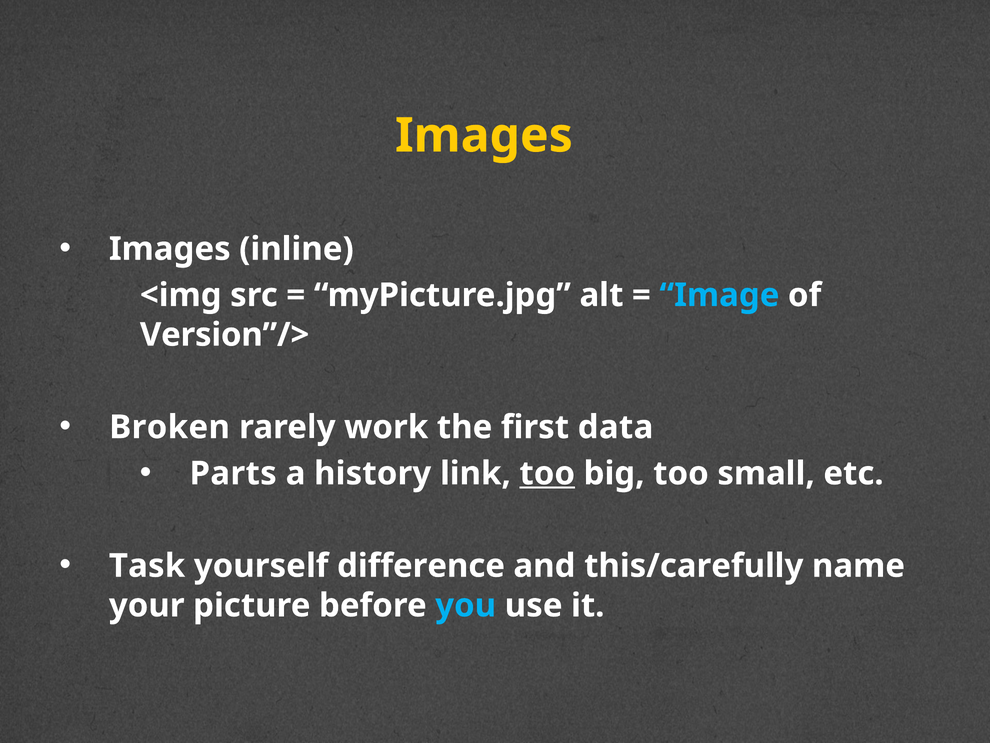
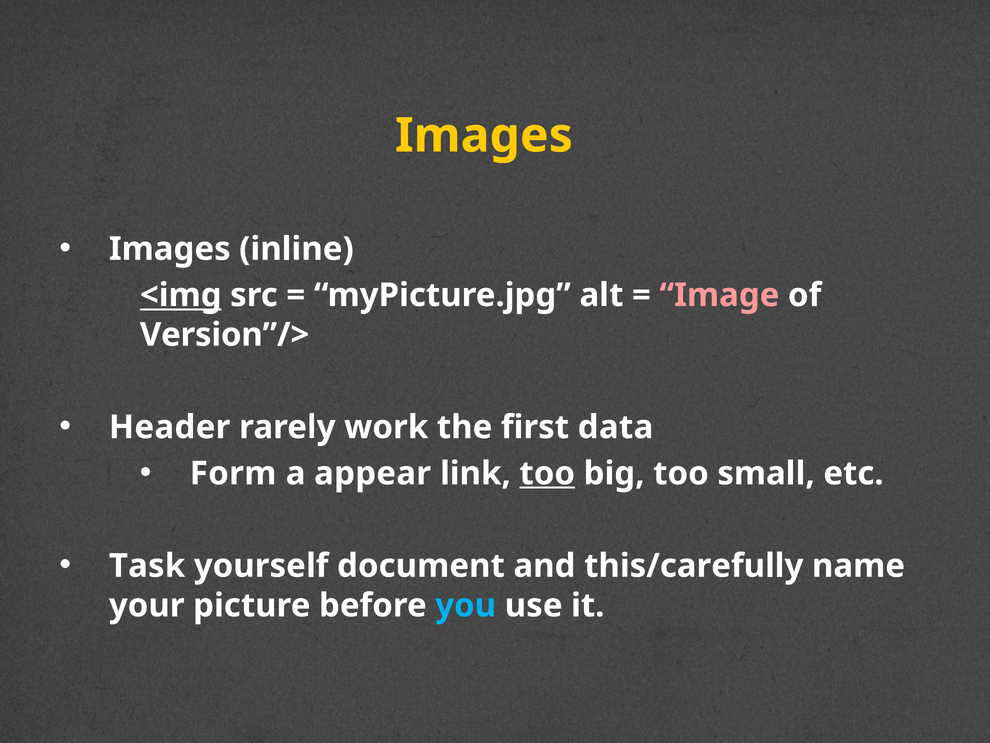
<img underline: none -> present
Image colour: light blue -> pink
Broken: Broken -> Header
Parts: Parts -> Form
history: history -> appear
difference: difference -> document
